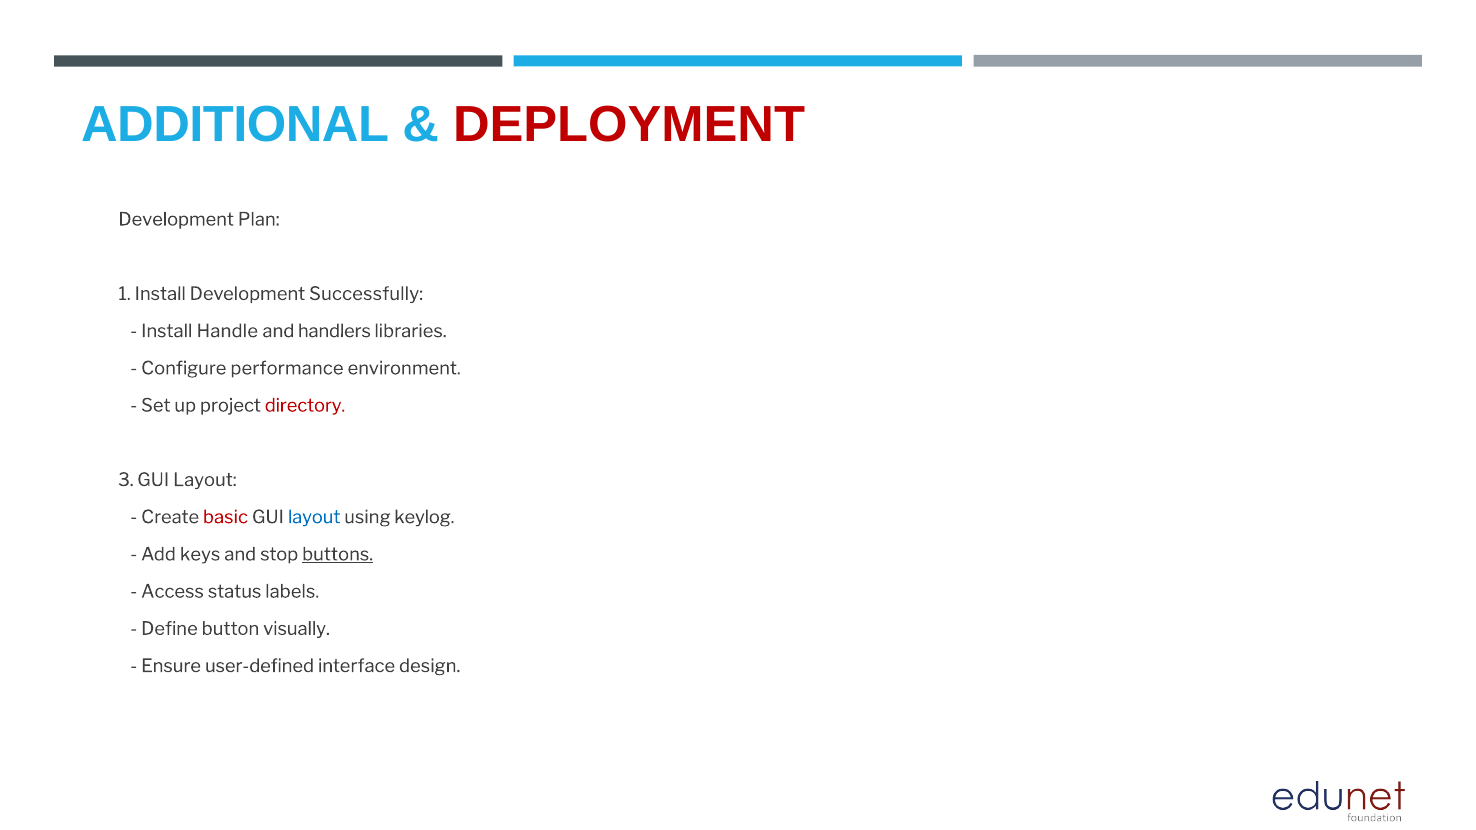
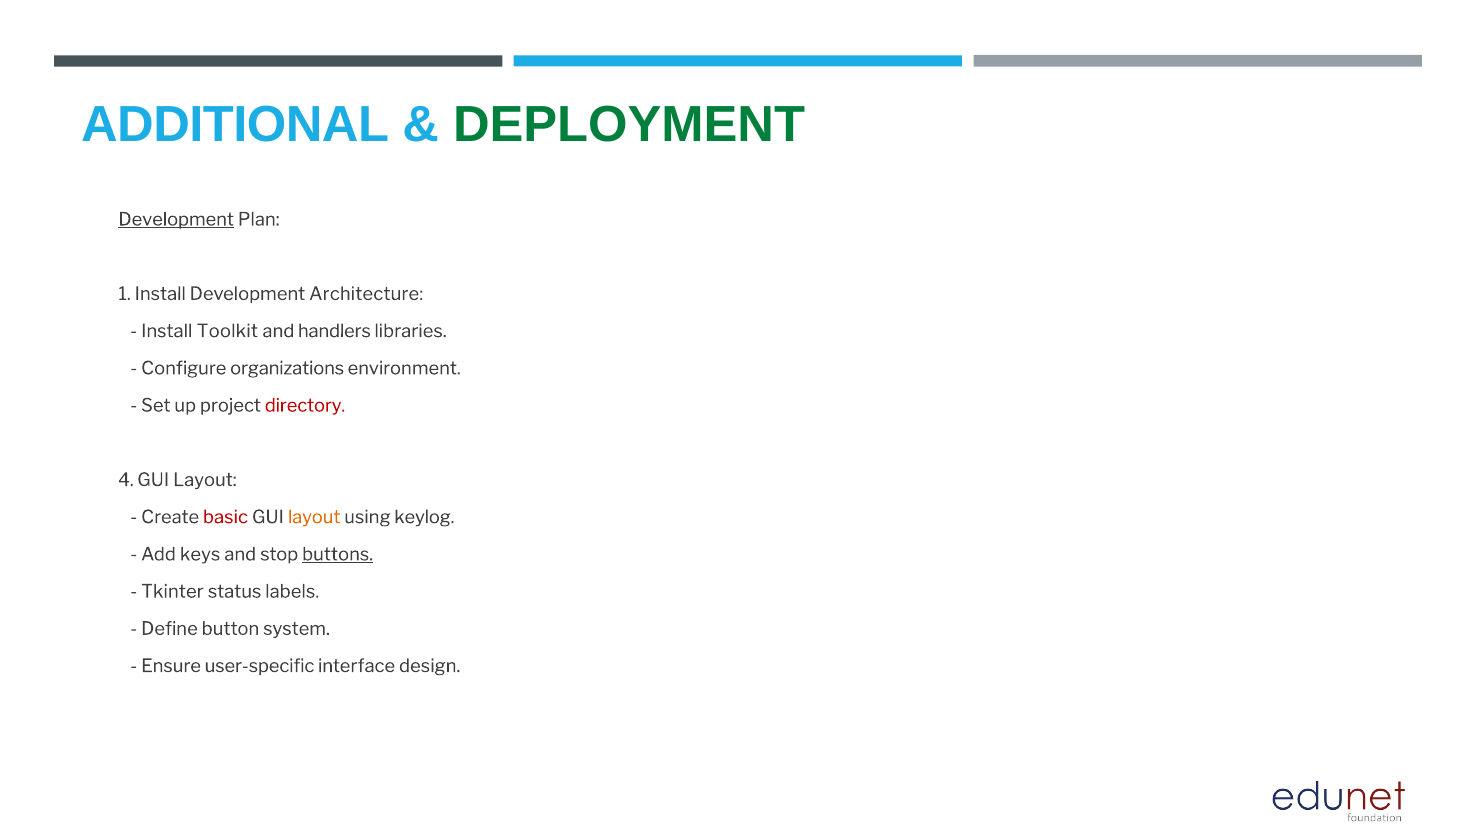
DEPLOYMENT colour: red -> green
Development at (176, 220) underline: none -> present
Successfully: Successfully -> Architecture
Handle: Handle -> Toolkit
performance: performance -> organizations
3: 3 -> 4
layout at (314, 517) colour: blue -> orange
Access: Access -> Tkinter
visually: visually -> system
user-defined: user-defined -> user-specific
